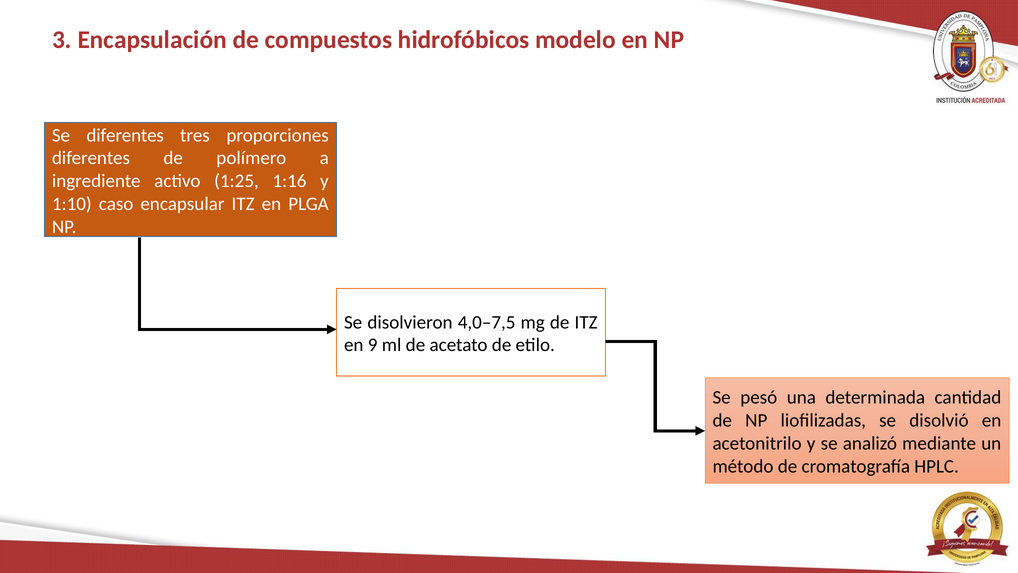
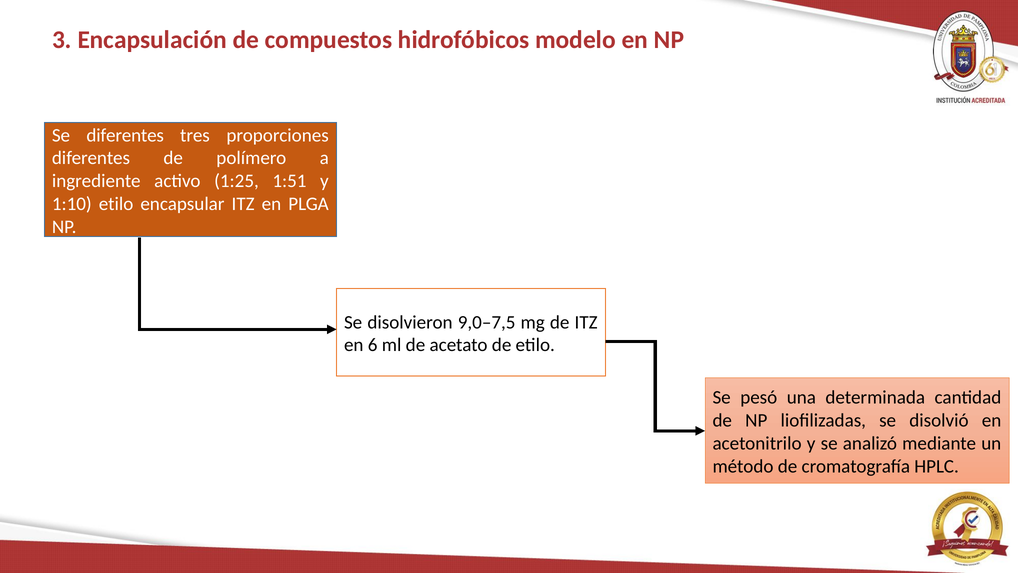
1:16: 1:16 -> 1:51
1:10 caso: caso -> etilo
4,0–7,5: 4,0–7,5 -> 9,0–7,5
9: 9 -> 6
